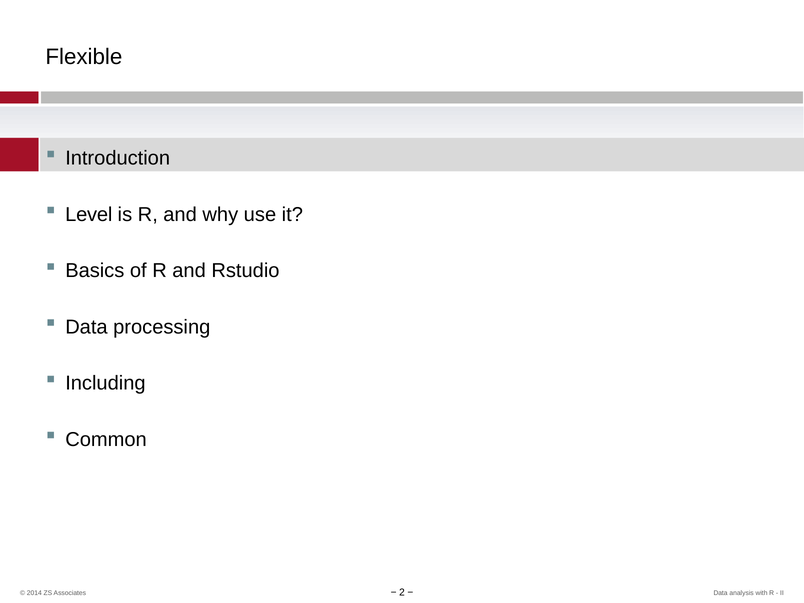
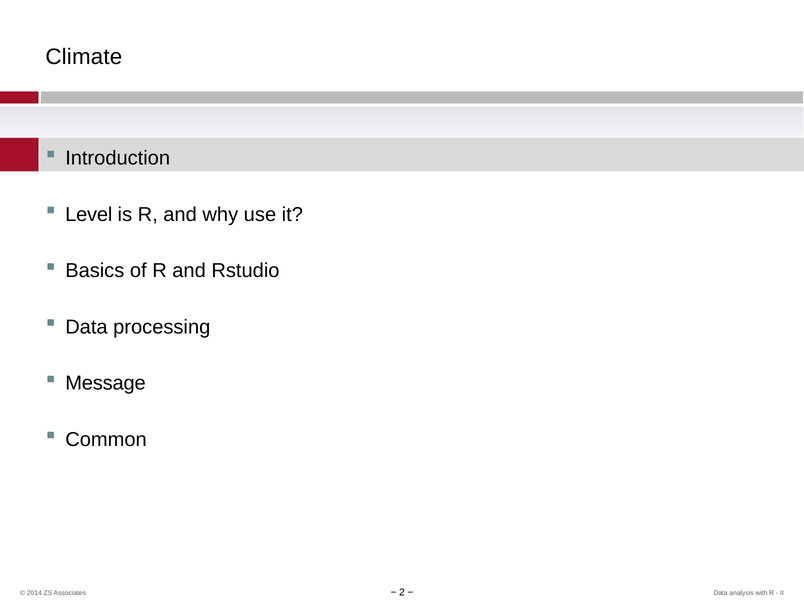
Flexible: Flexible -> Climate
Including: Including -> Message
